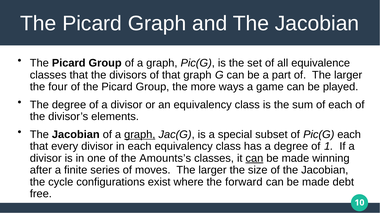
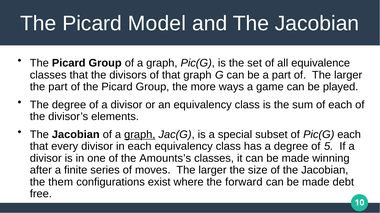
Picard Graph: Graph -> Model
the four: four -> part
1: 1 -> 5
can at (254, 159) underline: present -> none
cycle: cycle -> them
